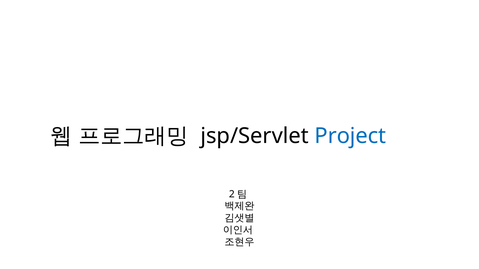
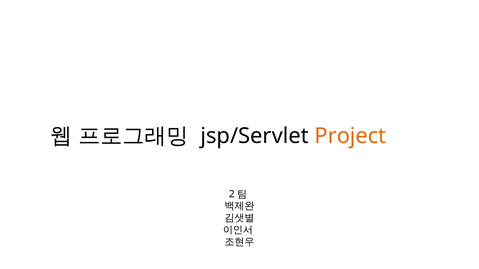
Project colour: blue -> orange
